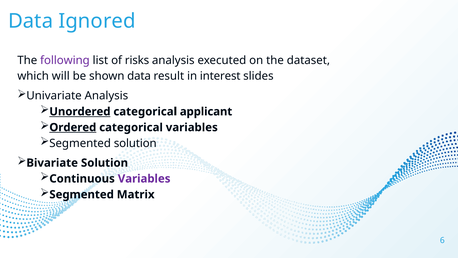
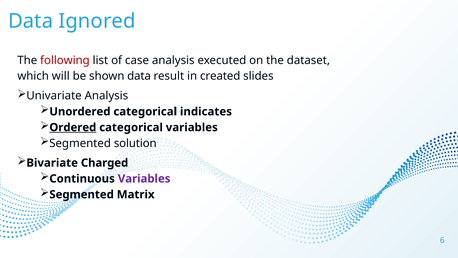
following colour: purple -> red
risks: risks -> case
interest: interest -> created
Unordered underline: present -> none
applicant: applicant -> indicates
Bivariate Solution: Solution -> Charged
